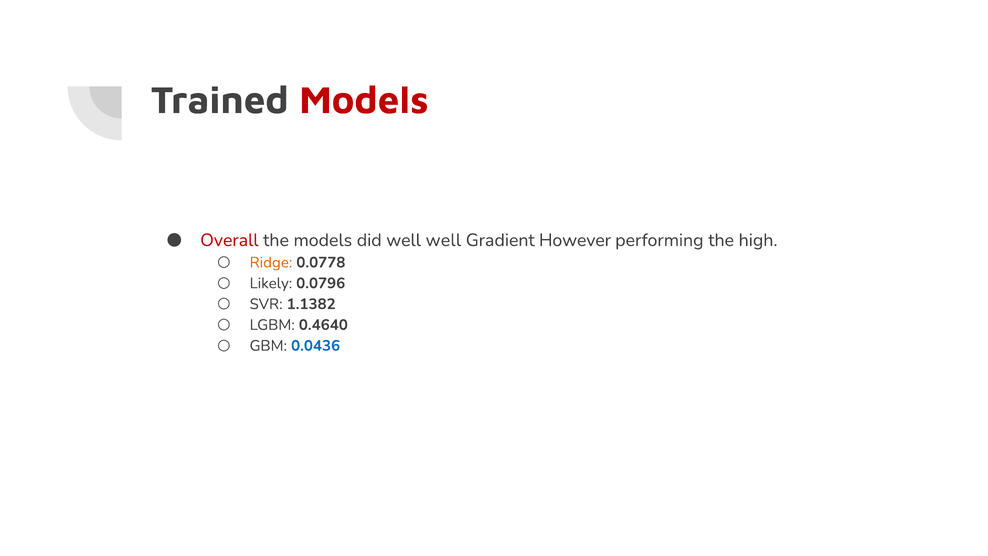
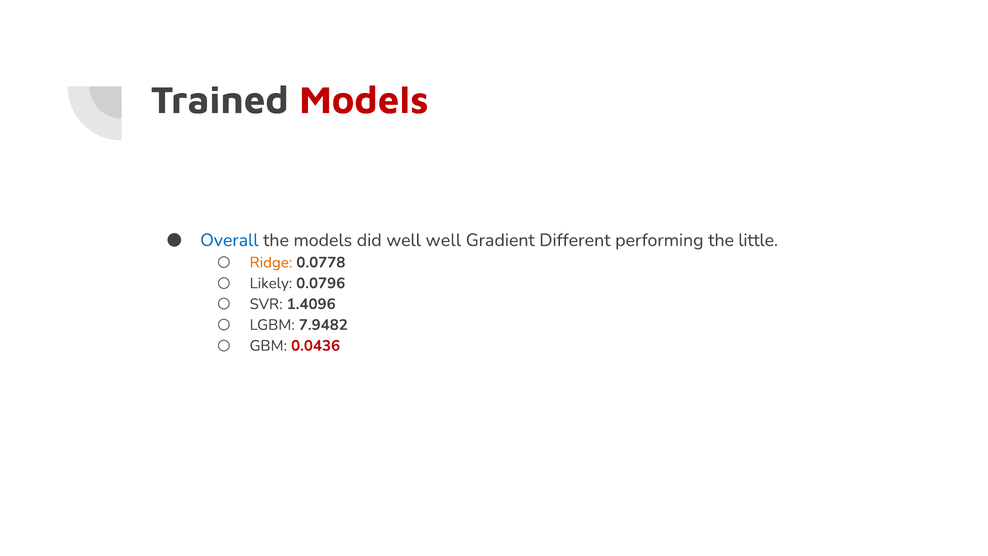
Overall colour: red -> blue
However: However -> Different
high: high -> little
1.1382: 1.1382 -> 1.4096
0.4640: 0.4640 -> 7.9482
0.0436 colour: blue -> red
